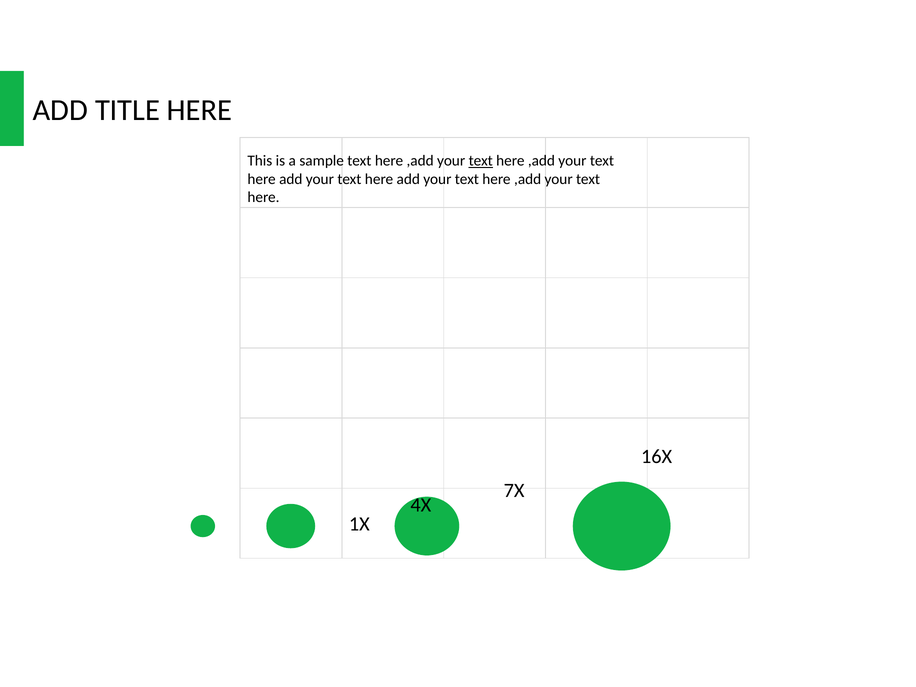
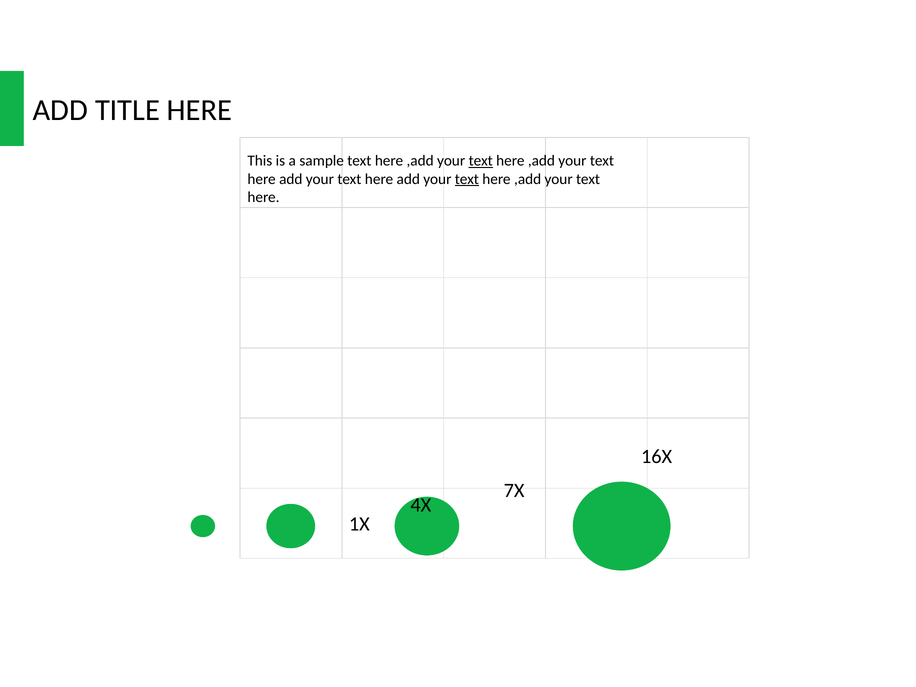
text at (467, 179) underline: none -> present
